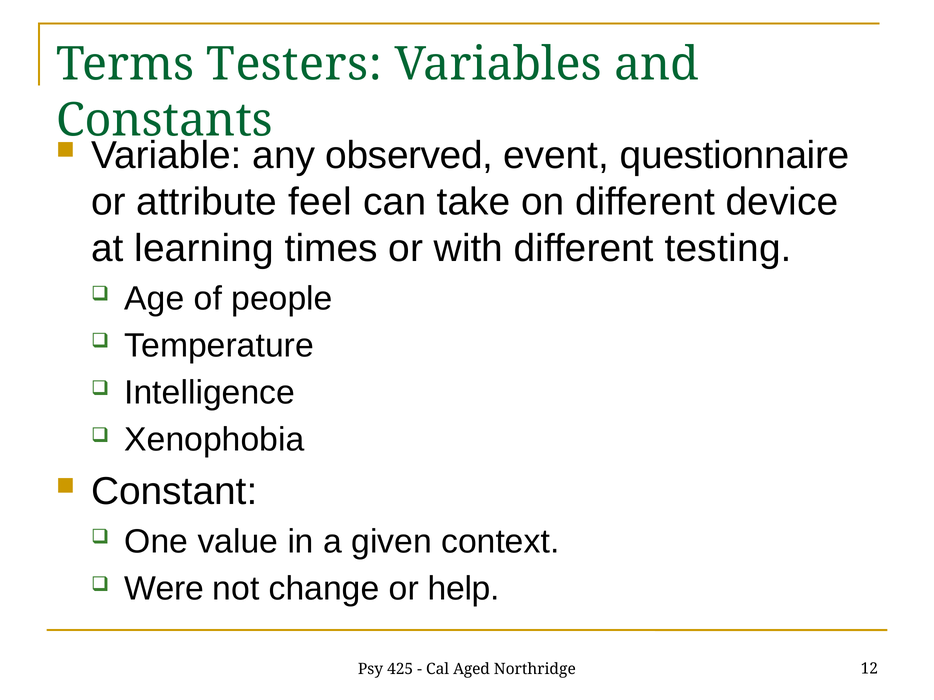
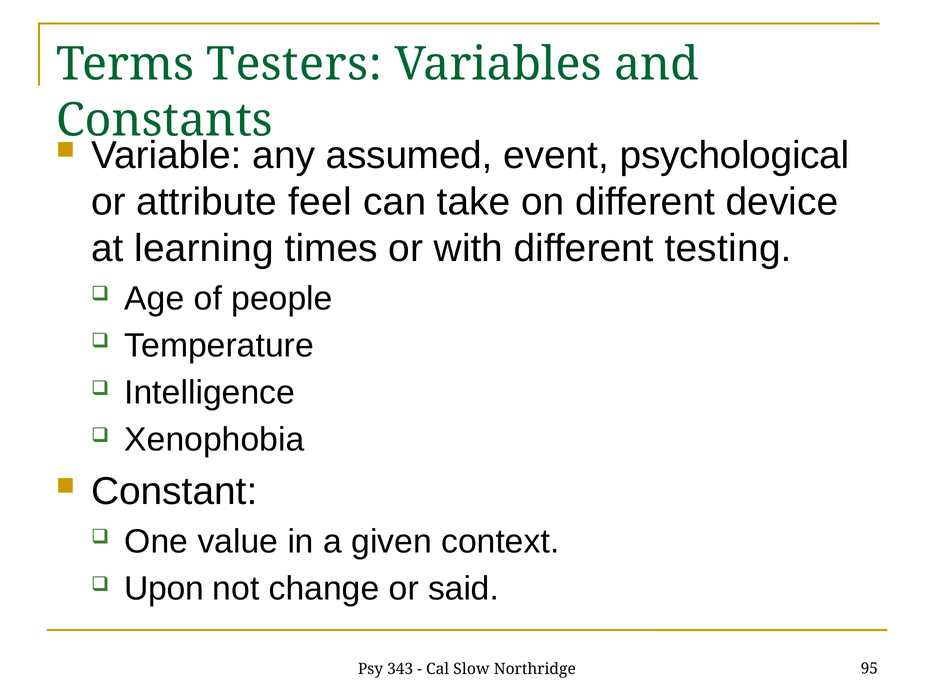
observed: observed -> assumed
questionnaire: questionnaire -> psychological
Were: Were -> Upon
help: help -> said
425: 425 -> 343
Aged: Aged -> Slow
12: 12 -> 95
